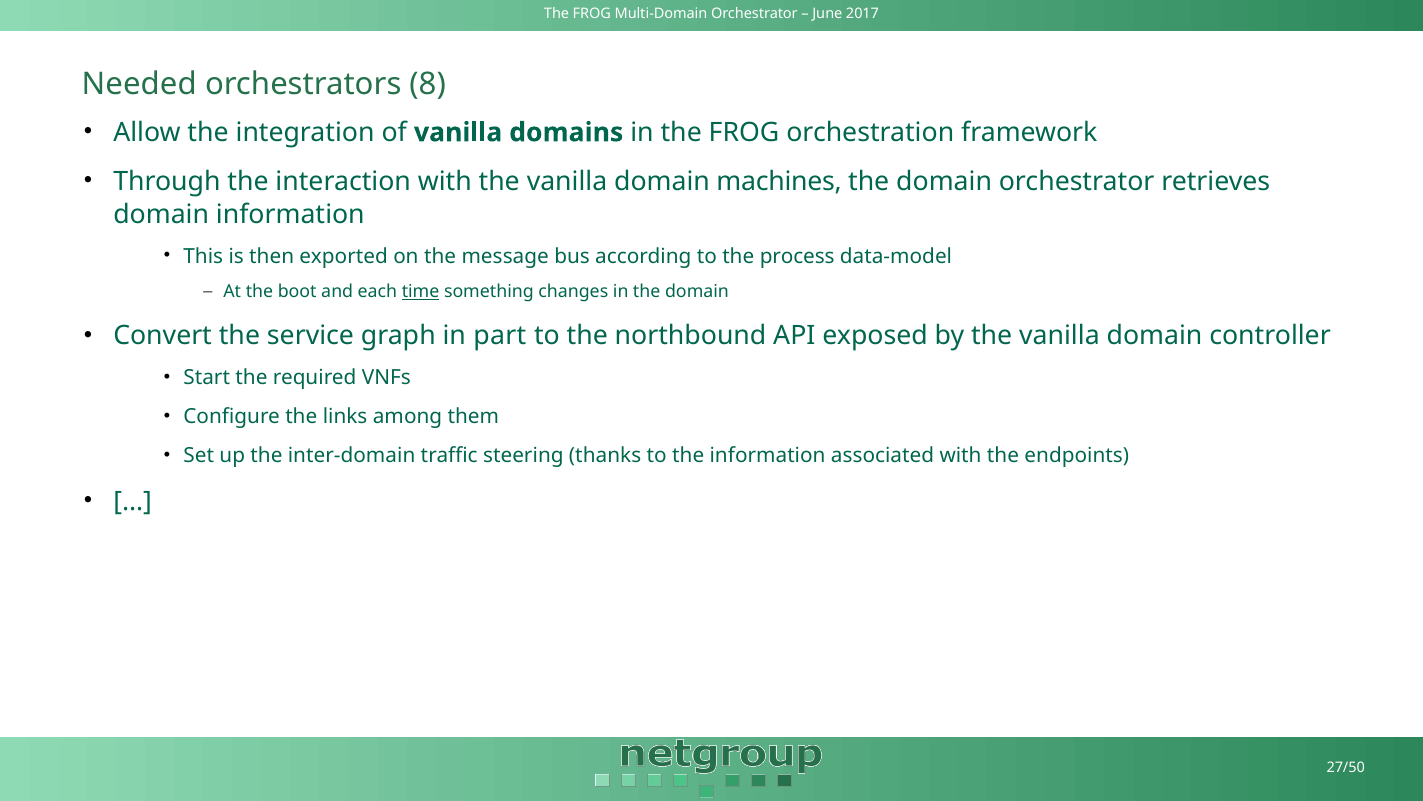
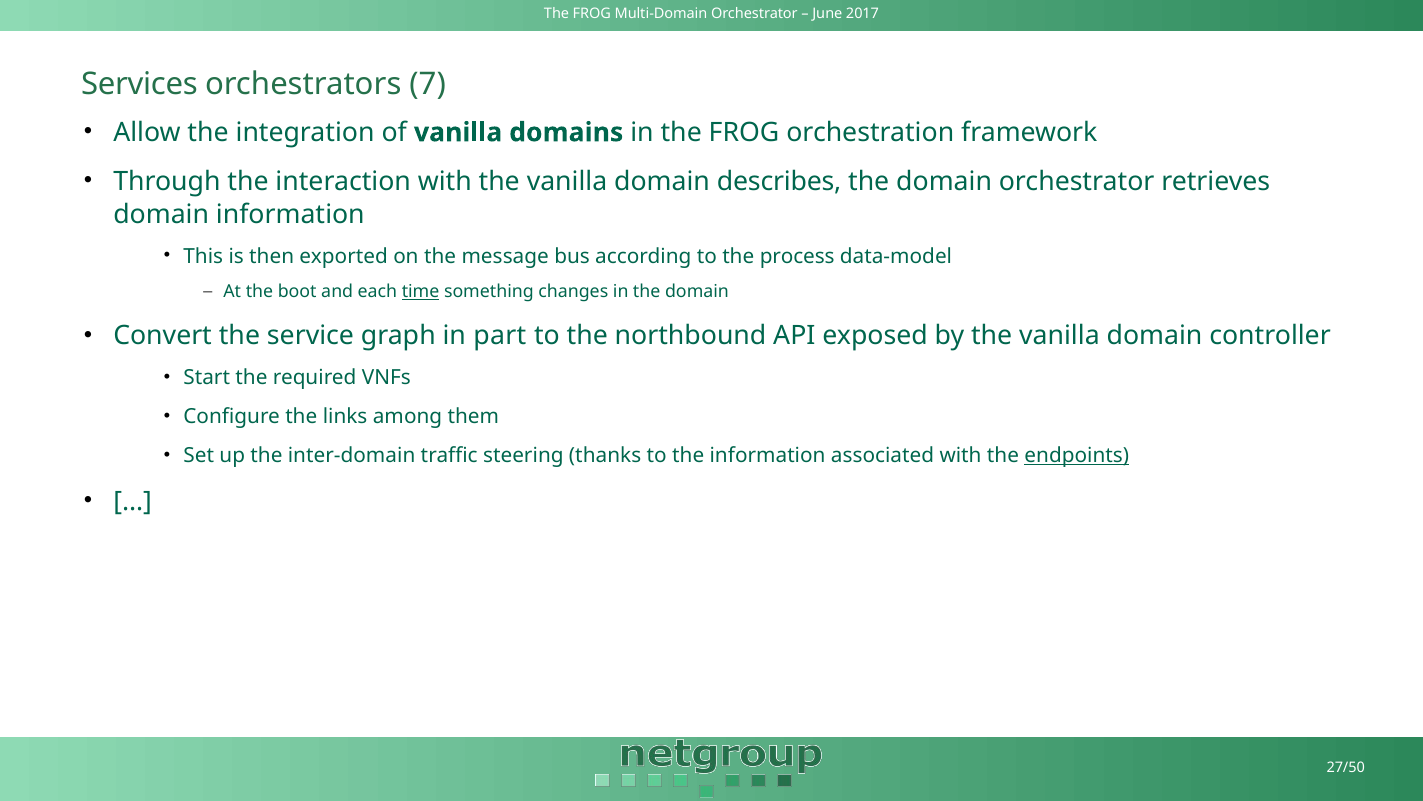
Needed: Needed -> Services
8: 8 -> 7
machines: machines -> describes
endpoints underline: none -> present
